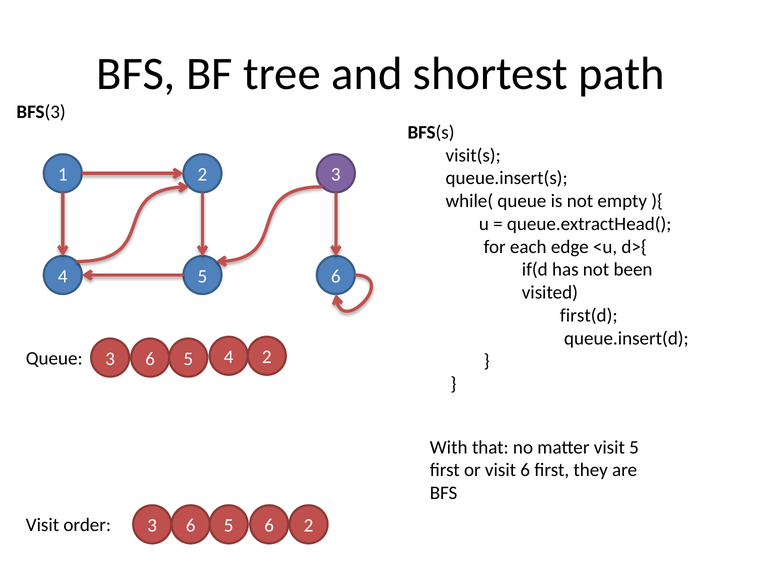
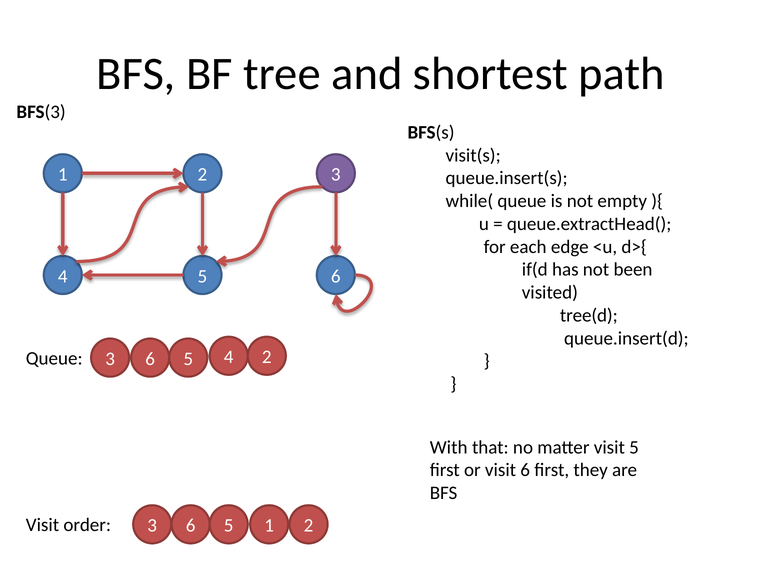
first(d: first(d -> tree(d
6 5 6: 6 -> 1
